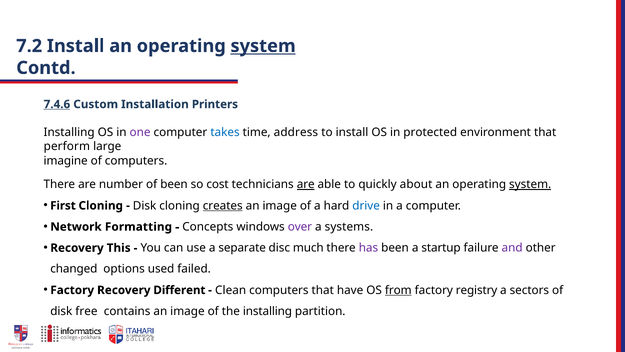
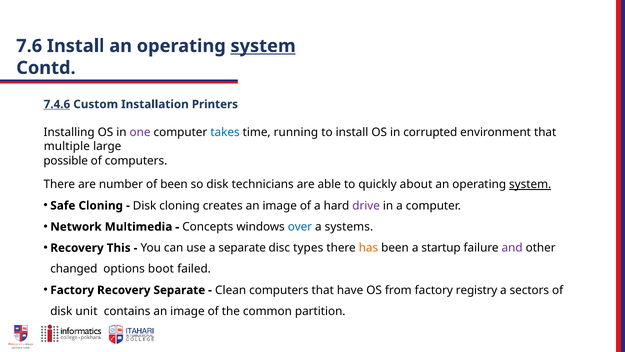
7.2: 7.2 -> 7.6
address: address -> running
protected: protected -> corrupted
perform: perform -> multiple
imagine: imagine -> possible
so cost: cost -> disk
are at (306, 184) underline: present -> none
First: First -> Safe
creates underline: present -> none
drive colour: blue -> purple
Formatting: Formatting -> Multimedia
over colour: purple -> blue
much: much -> types
has colour: purple -> orange
used: used -> boot
Recovery Different: Different -> Separate
from underline: present -> none
free: free -> unit
the installing: installing -> common
